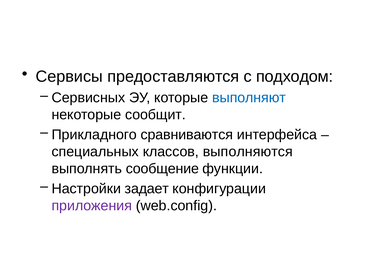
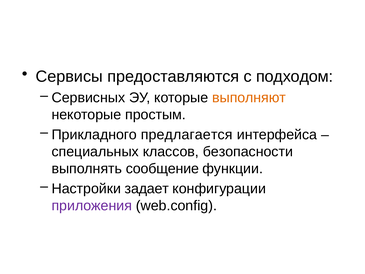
выполняют colour: blue -> orange
сообщит: сообщит -> простым
сравниваются: сравниваются -> предлагается
выполняются: выполняются -> безопасности
